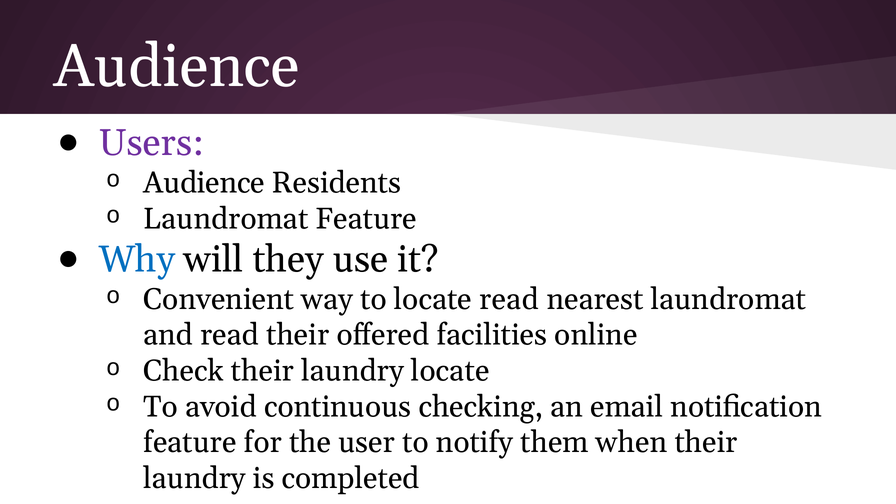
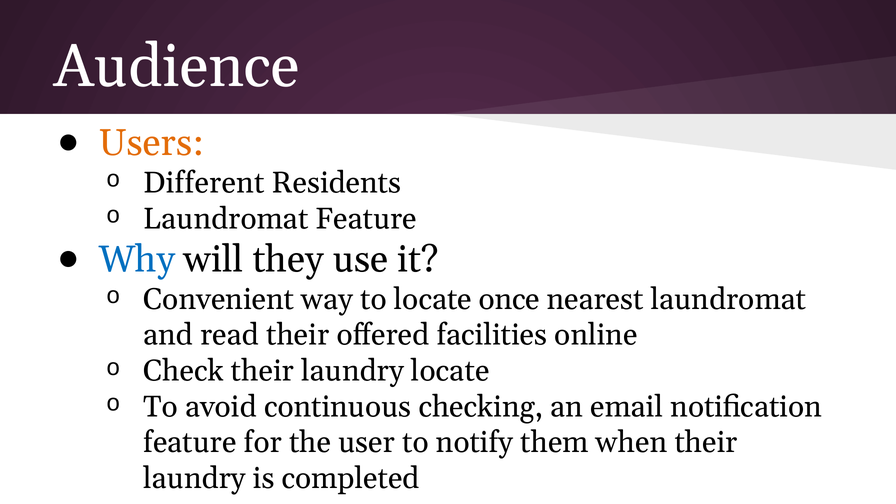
Users colour: purple -> orange
Audience at (204, 183): Audience -> Different
locate read: read -> once
